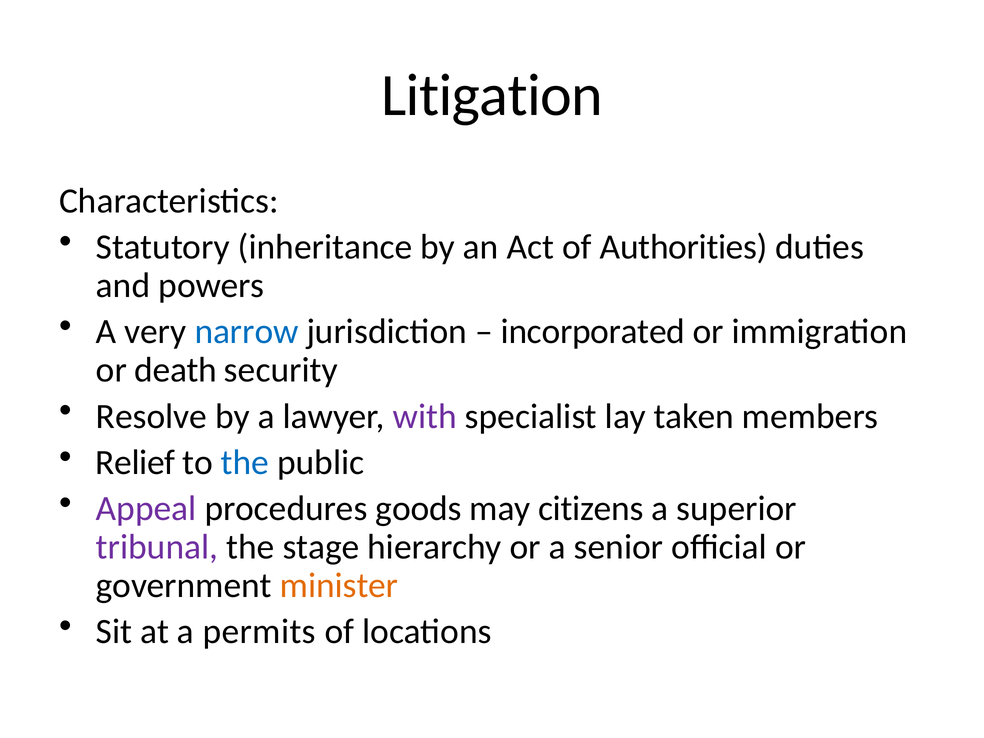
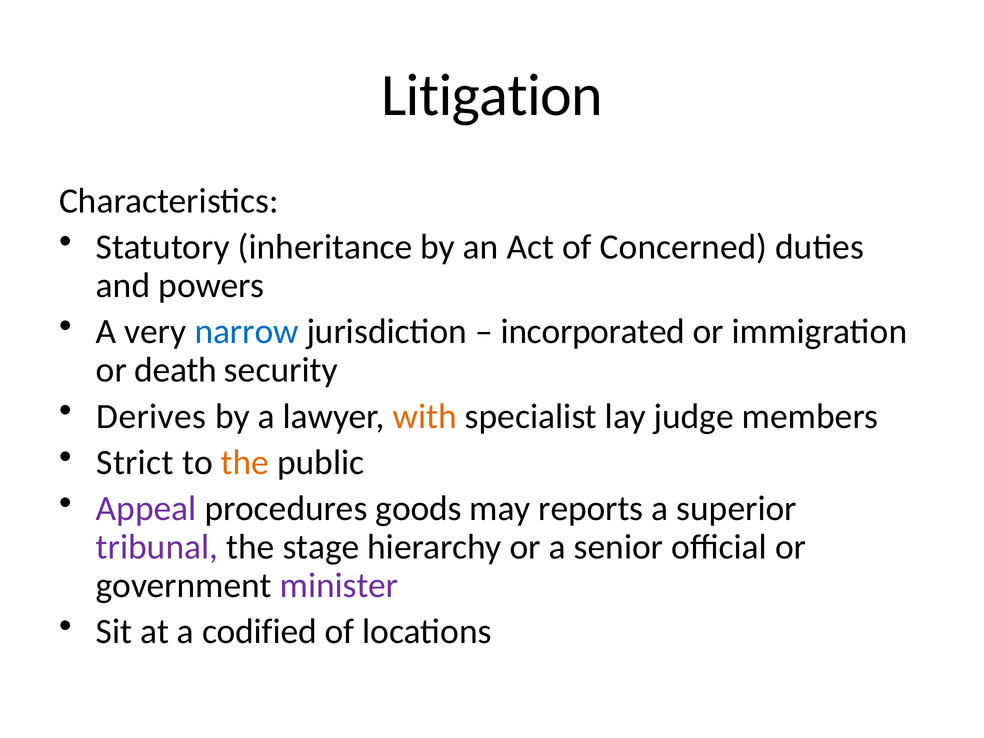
Authorities: Authorities -> Concerned
Resolve: Resolve -> Derives
with colour: purple -> orange
taken: taken -> judge
Relief: Relief -> Strict
the at (245, 462) colour: blue -> orange
citizens: citizens -> reports
minister colour: orange -> purple
permits: permits -> codified
